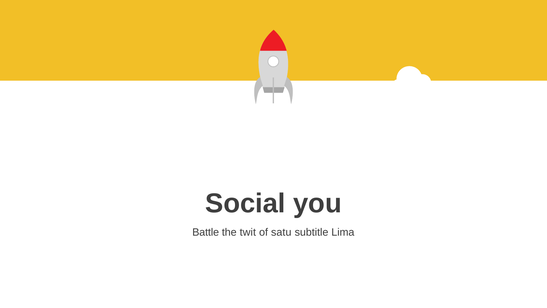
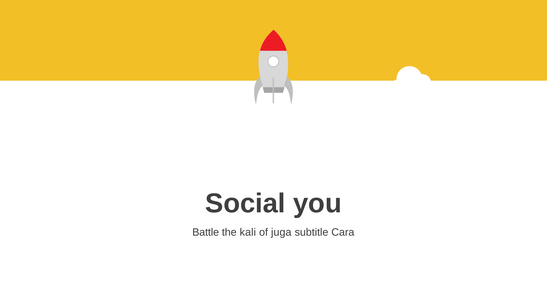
twit: twit -> kali
satu: satu -> juga
Lima: Lima -> Cara
